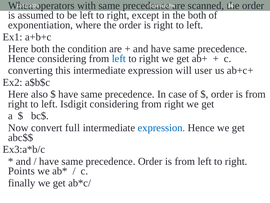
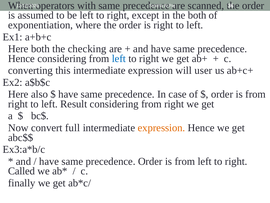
condition: condition -> checking
Isdigit: Isdigit -> Result
expression at (161, 127) colour: blue -> orange
Points: Points -> Called
